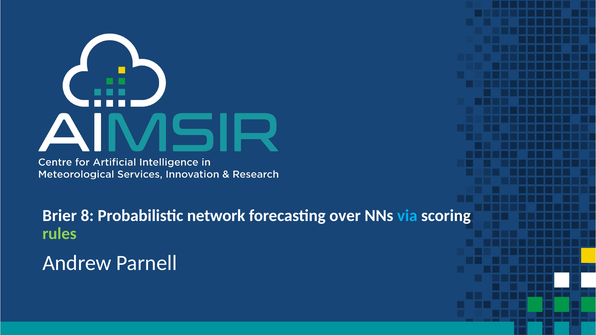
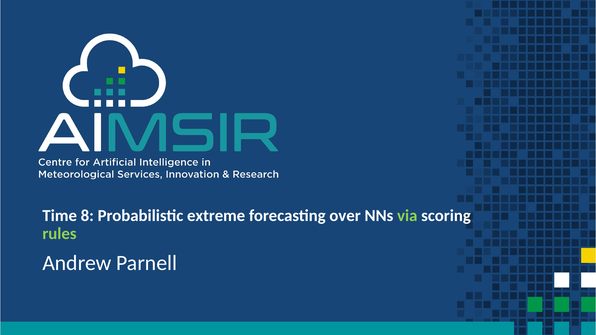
Brier: Brier -> Time
network: network -> extreme
via colour: light blue -> light green
